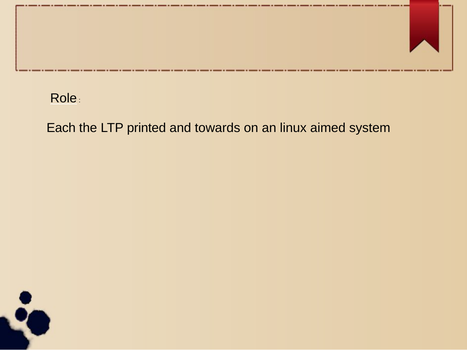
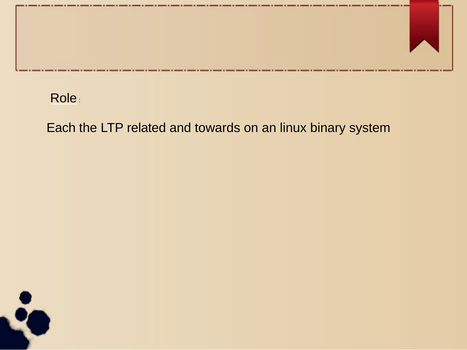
printed: printed -> related
aimed: aimed -> binary
